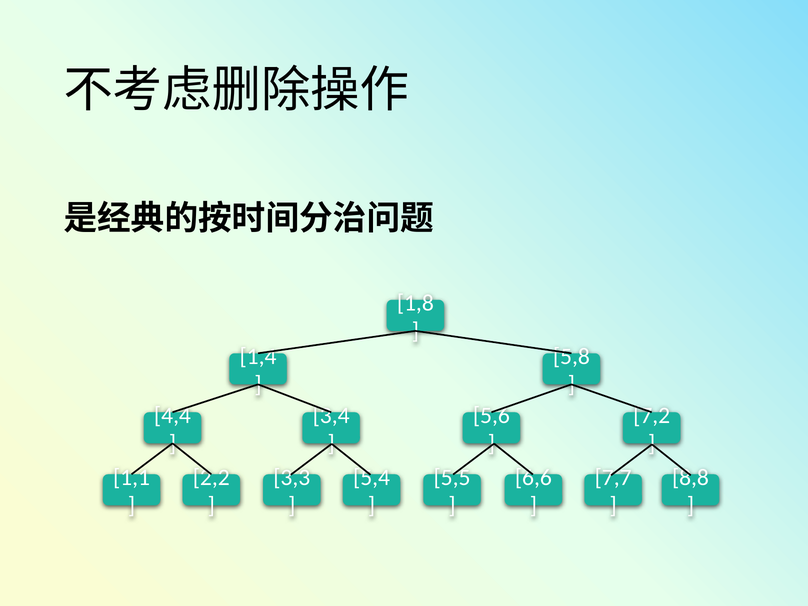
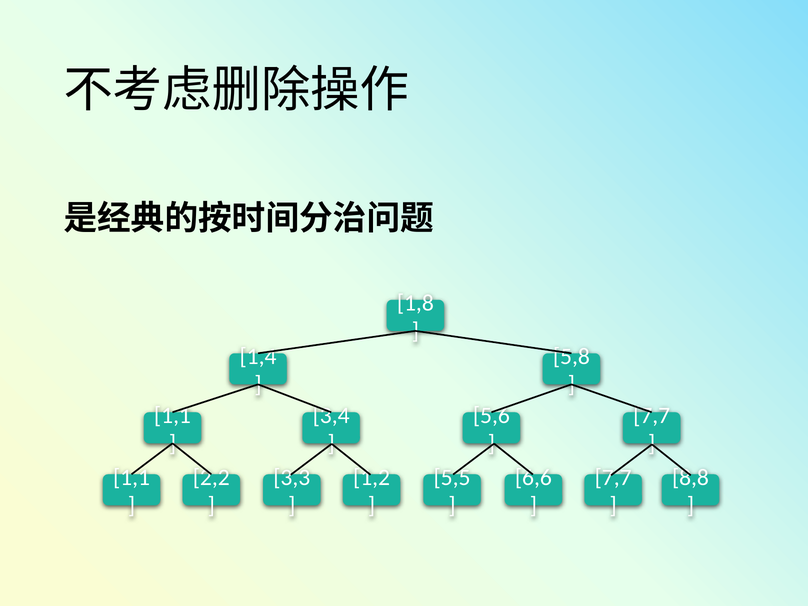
4,4 at (172, 415): 4,4 -> 1,1
7,2 at (652, 415): 7,2 -> 7,7
5,4: 5,4 -> 1,2
